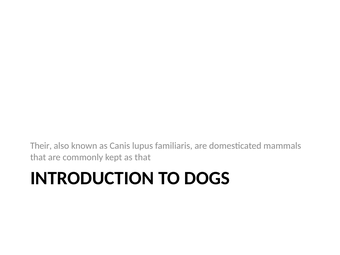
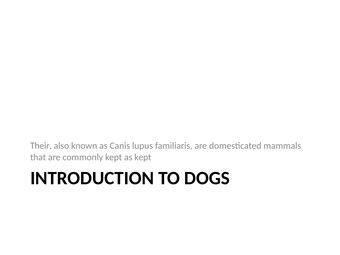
as that: that -> kept
